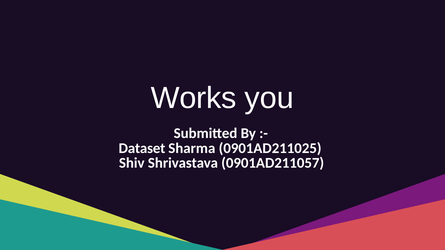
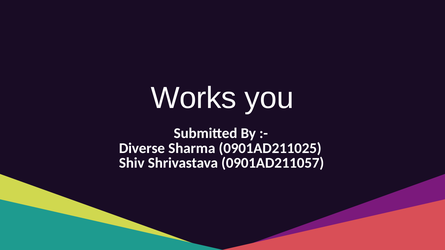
Dataset: Dataset -> Diverse
